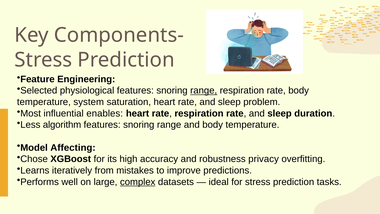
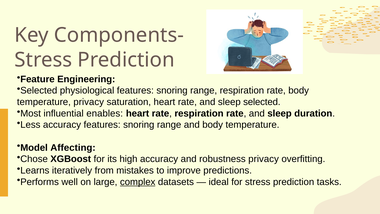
range at (204, 90) underline: present -> none
temperature system: system -> privacy
sleep problem: problem -> selected
Less algorithm: algorithm -> accuracy
